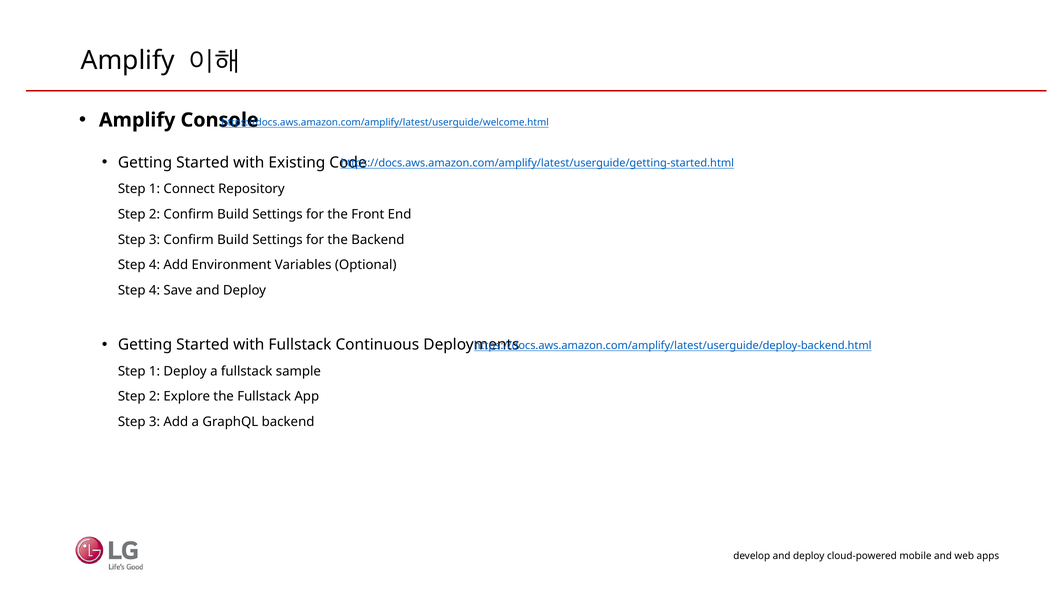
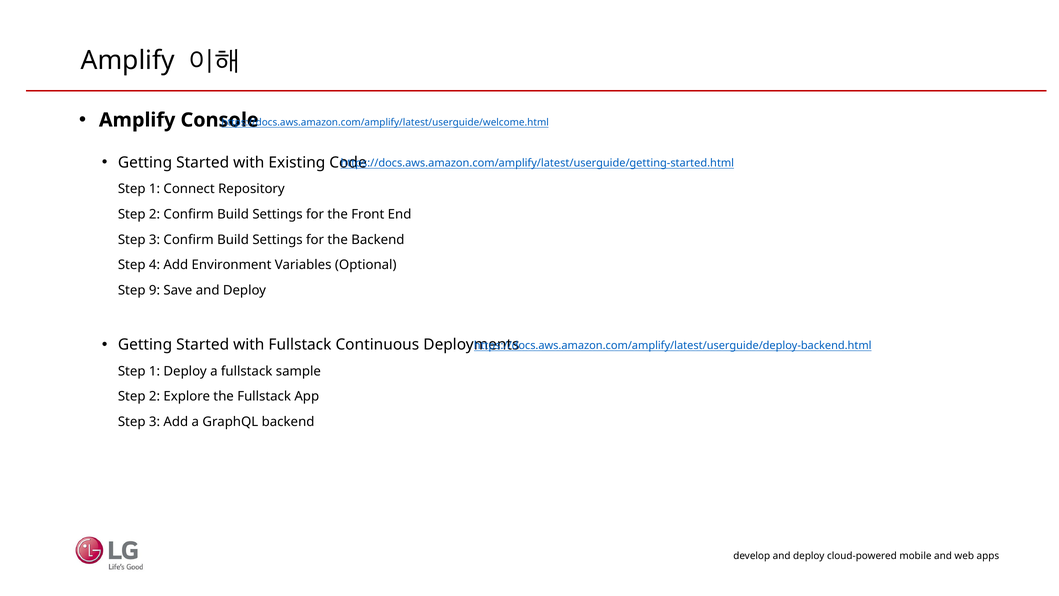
4 at (154, 290): 4 -> 9
